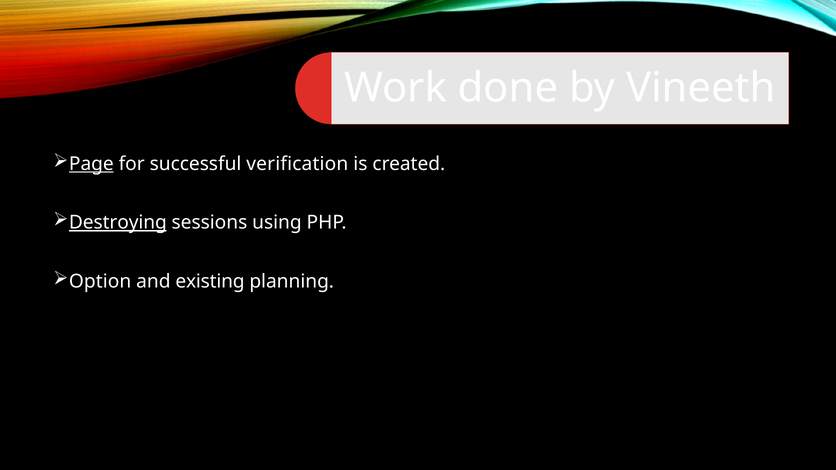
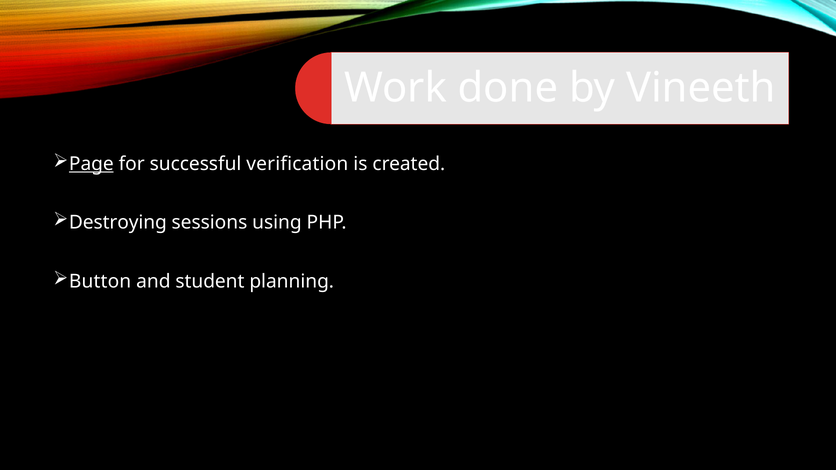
Destroying underline: present -> none
Option: Option -> Button
existing: existing -> student
